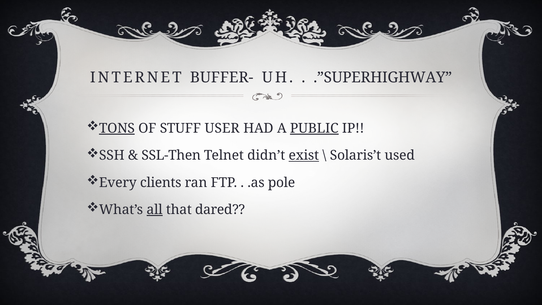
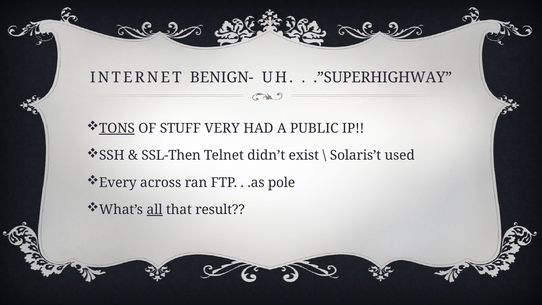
BUFFER-: BUFFER- -> BENIGN-
USER: USER -> VERY
PUBLIC underline: present -> none
exist underline: present -> none
clients: clients -> across
dared: dared -> result
